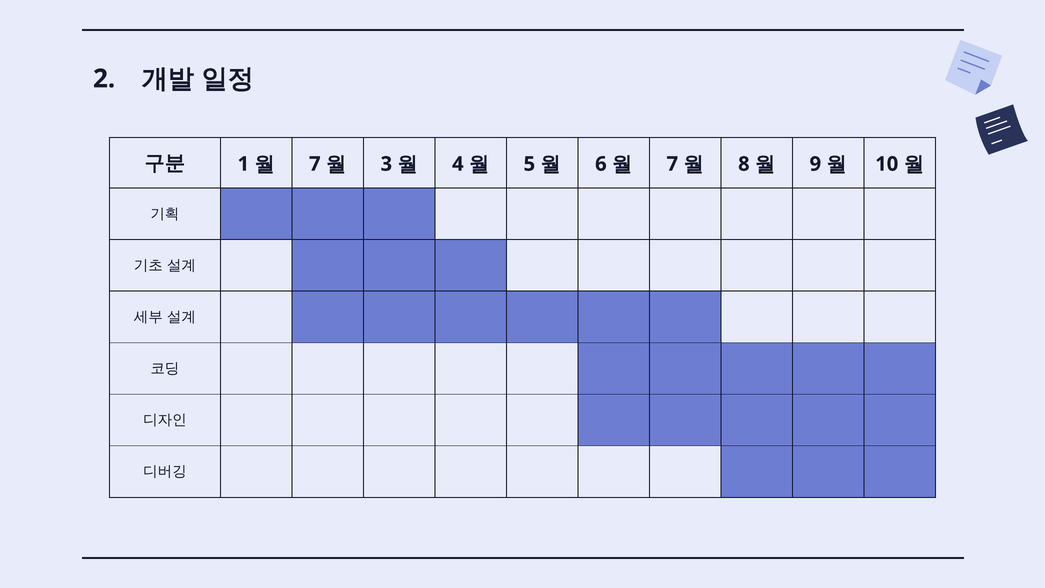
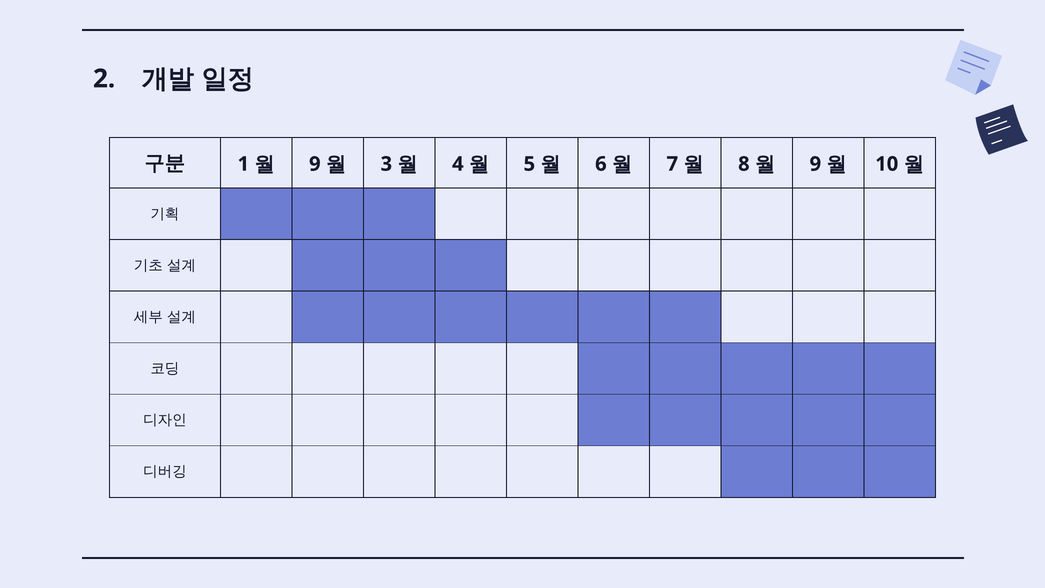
7 at (315, 164): 7 -> 9
